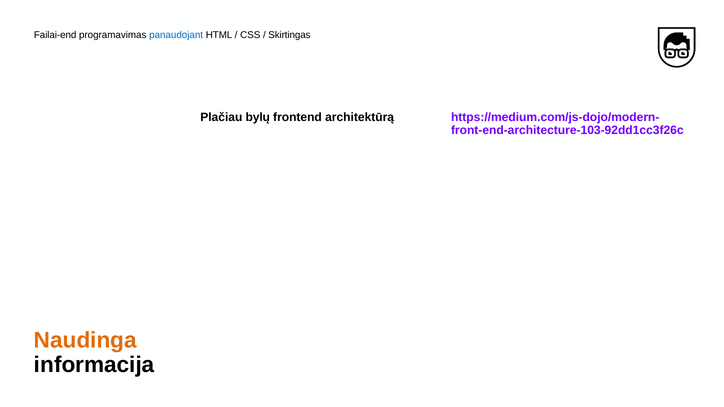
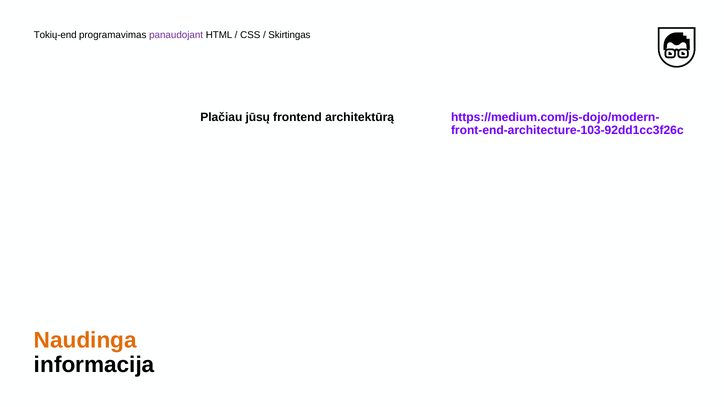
Failai-end: Failai-end -> Tokių-end
panaudojant colour: blue -> purple
bylų: bylų -> jūsų
